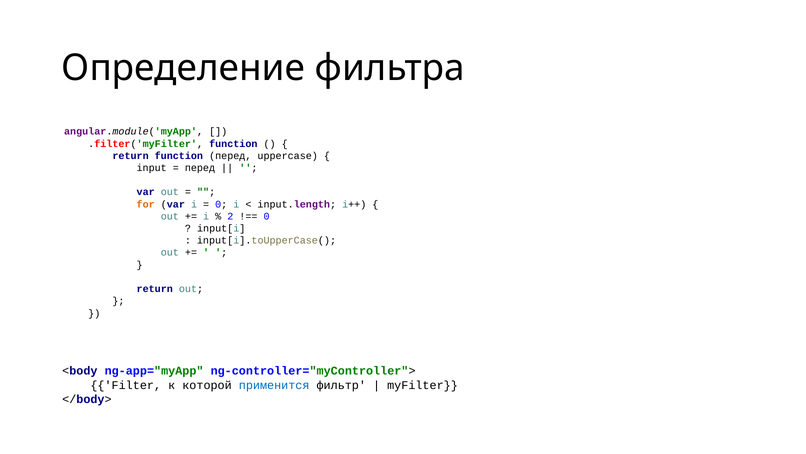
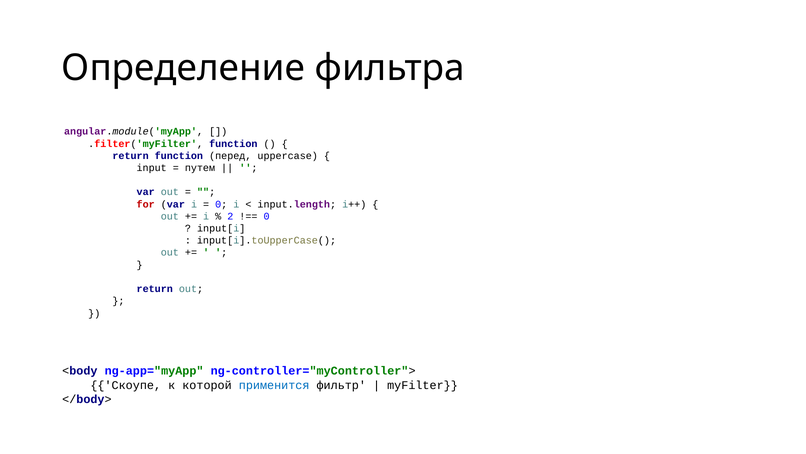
перед at (200, 168): перед -> путем
for colour: orange -> red
Filter: Filter -> Скоупе
